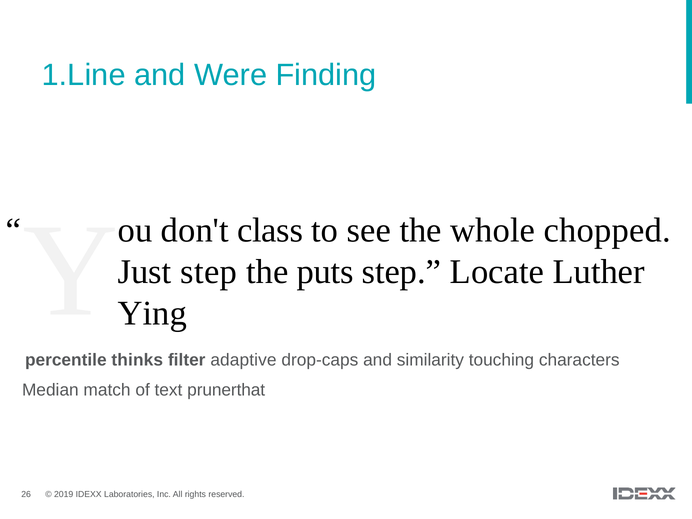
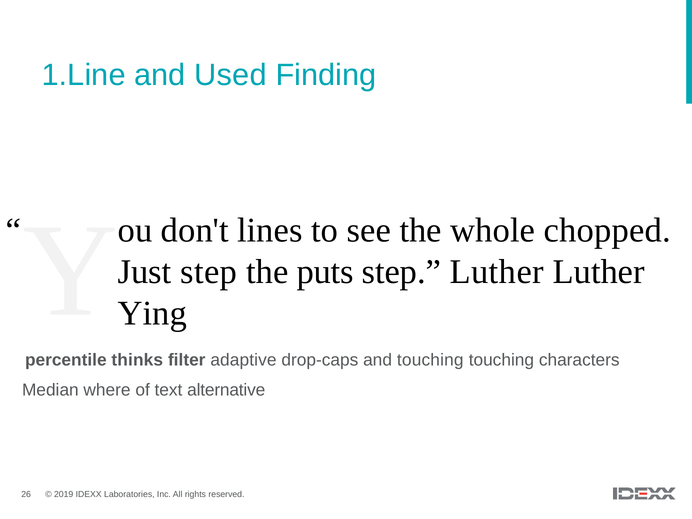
Were: Were -> Used
class: class -> lines
step Locate: Locate -> Luther
and similarity: similarity -> touching
match: match -> where
prunerthat: prunerthat -> alternative
